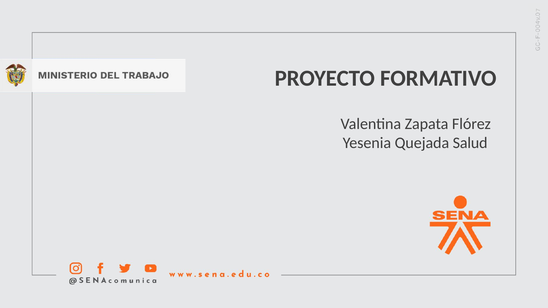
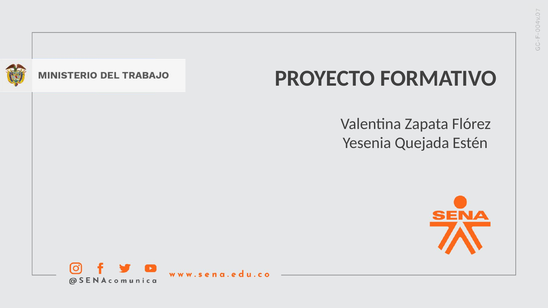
Salud: Salud -> Estén
